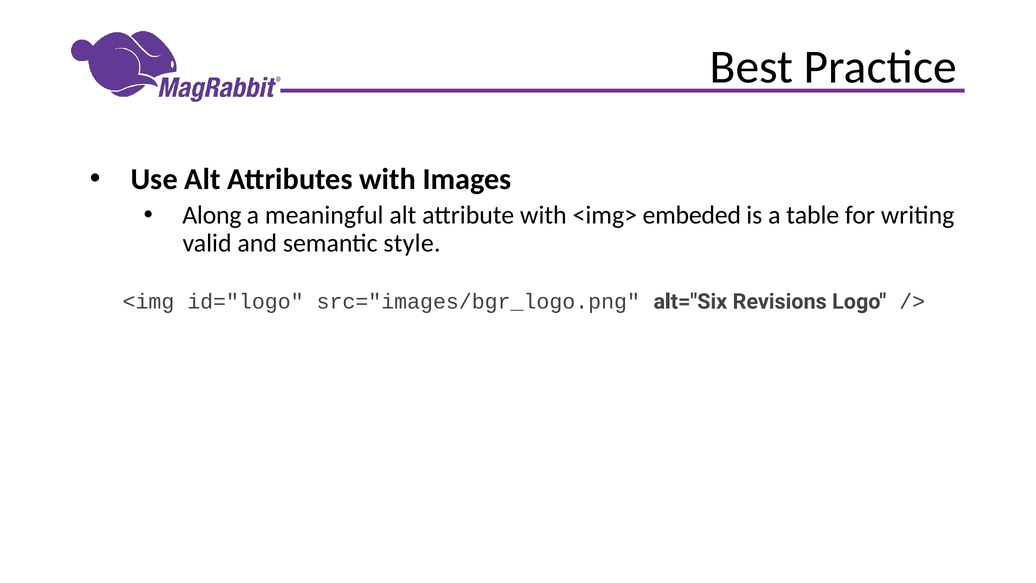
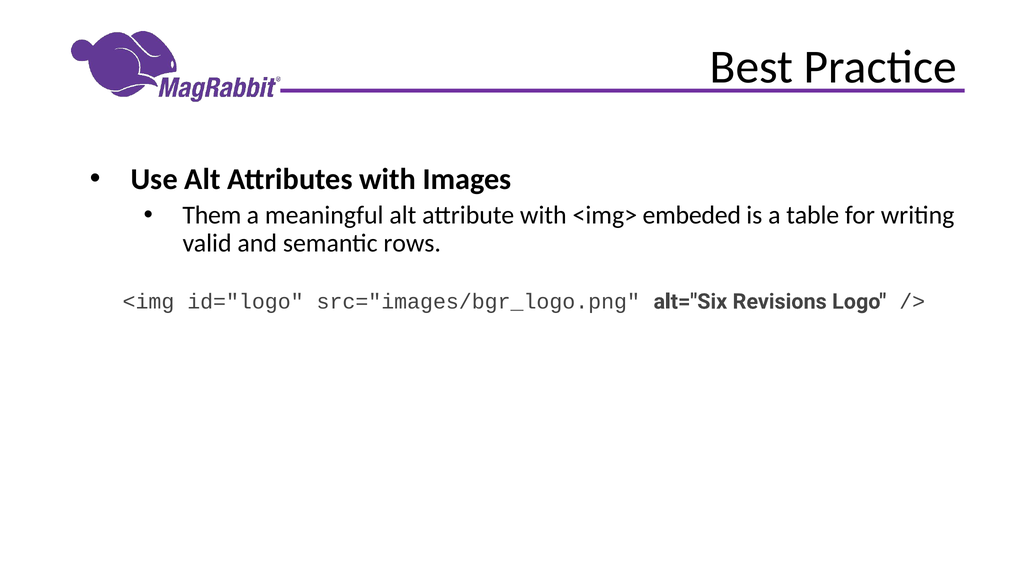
Along: Along -> Them
style: style -> rows
